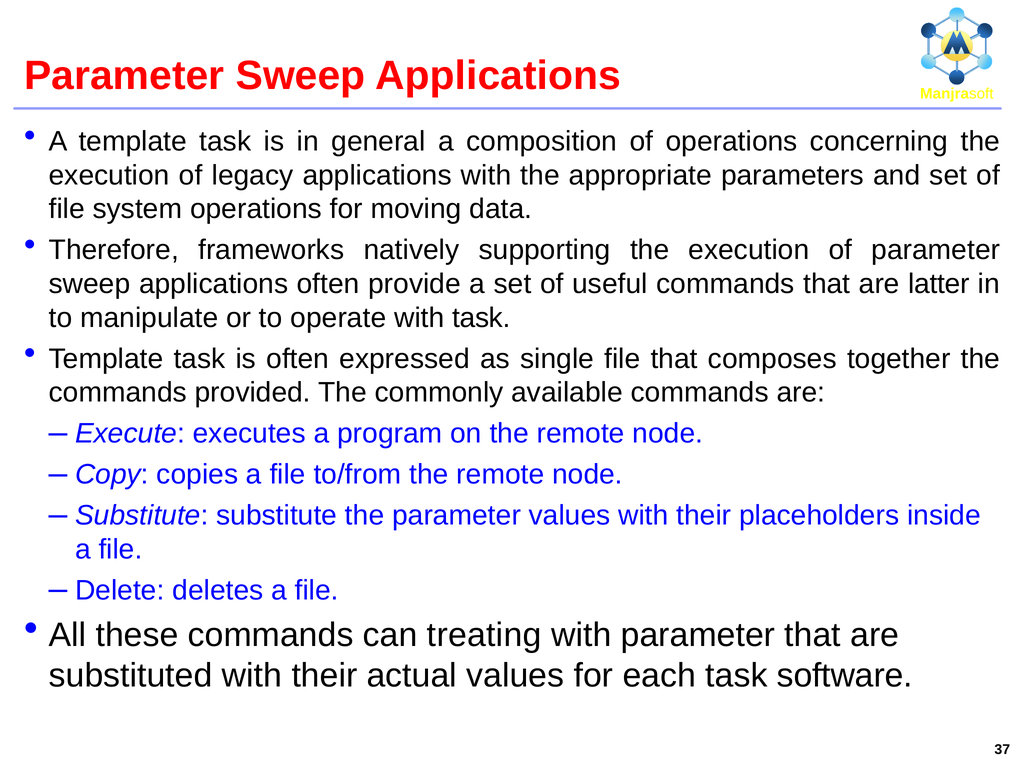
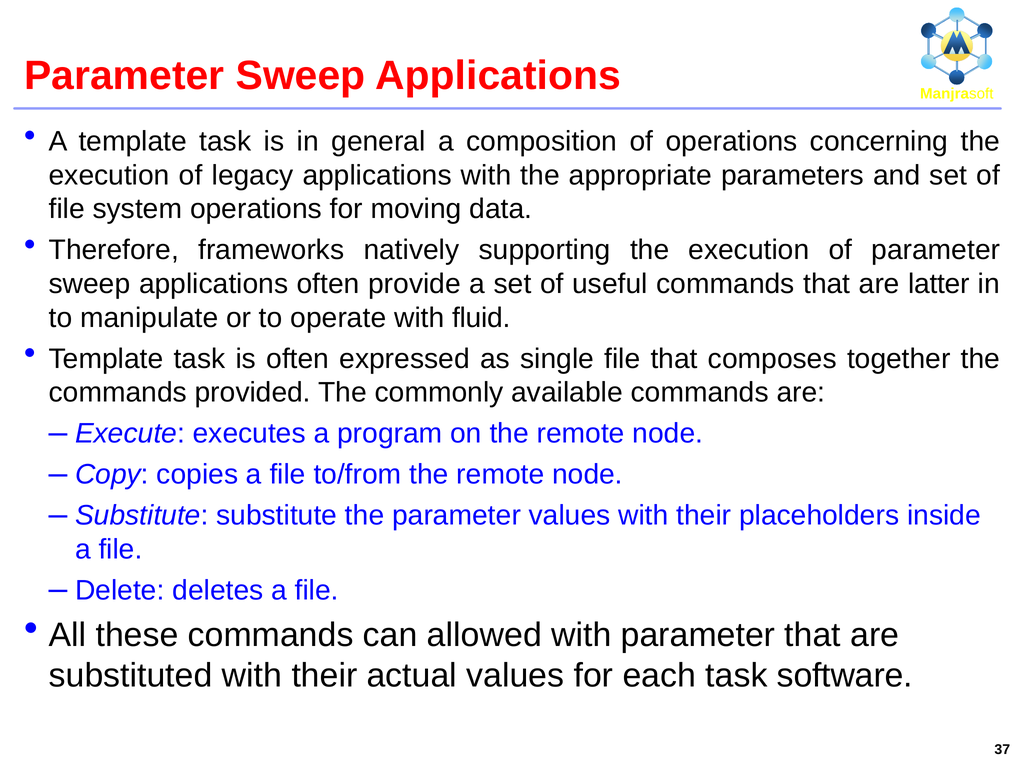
with task: task -> fluid
treating: treating -> allowed
